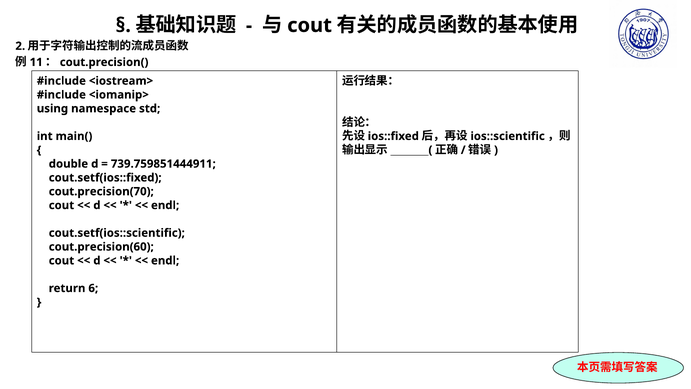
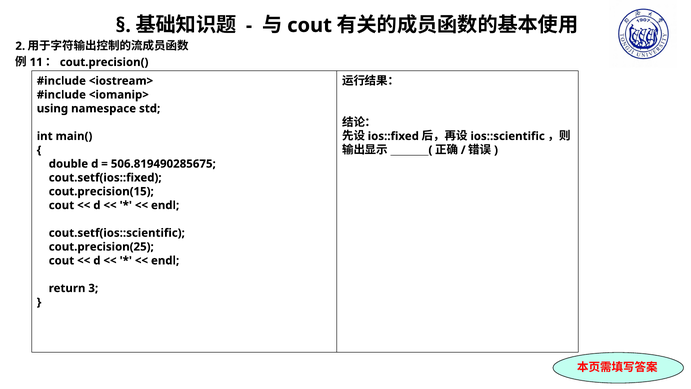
739.759851444911: 739.759851444911 -> 506.819490285675
cout.precision(70: cout.precision(70 -> cout.precision(15
cout.precision(60: cout.precision(60 -> cout.precision(25
6: 6 -> 3
